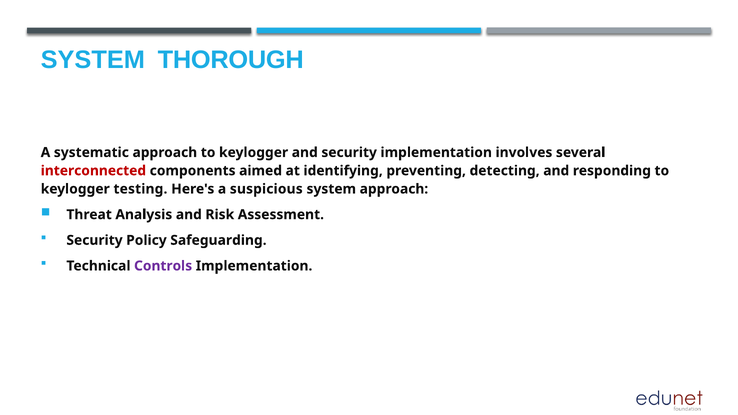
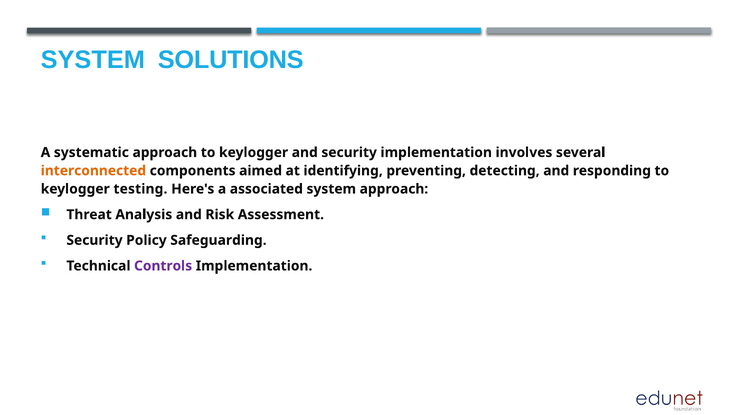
THOROUGH: THOROUGH -> SOLUTIONS
interconnected colour: red -> orange
suspicious: suspicious -> associated
